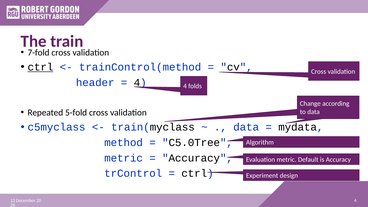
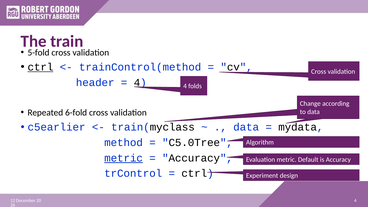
7-fold: 7-fold -> 5-fold
5-fold: 5-fold -> 6-fold
c5myclass: c5myclass -> c5earlier
metric at (124, 158) underline: none -> present
